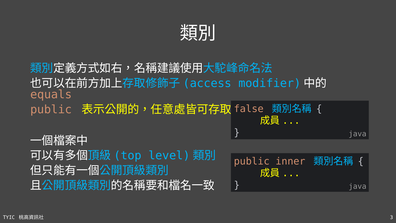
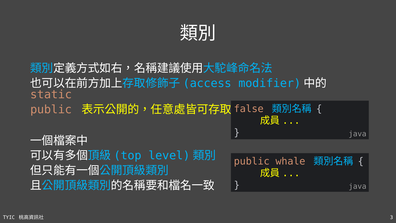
equals: equals -> static
inner: inner -> whale
